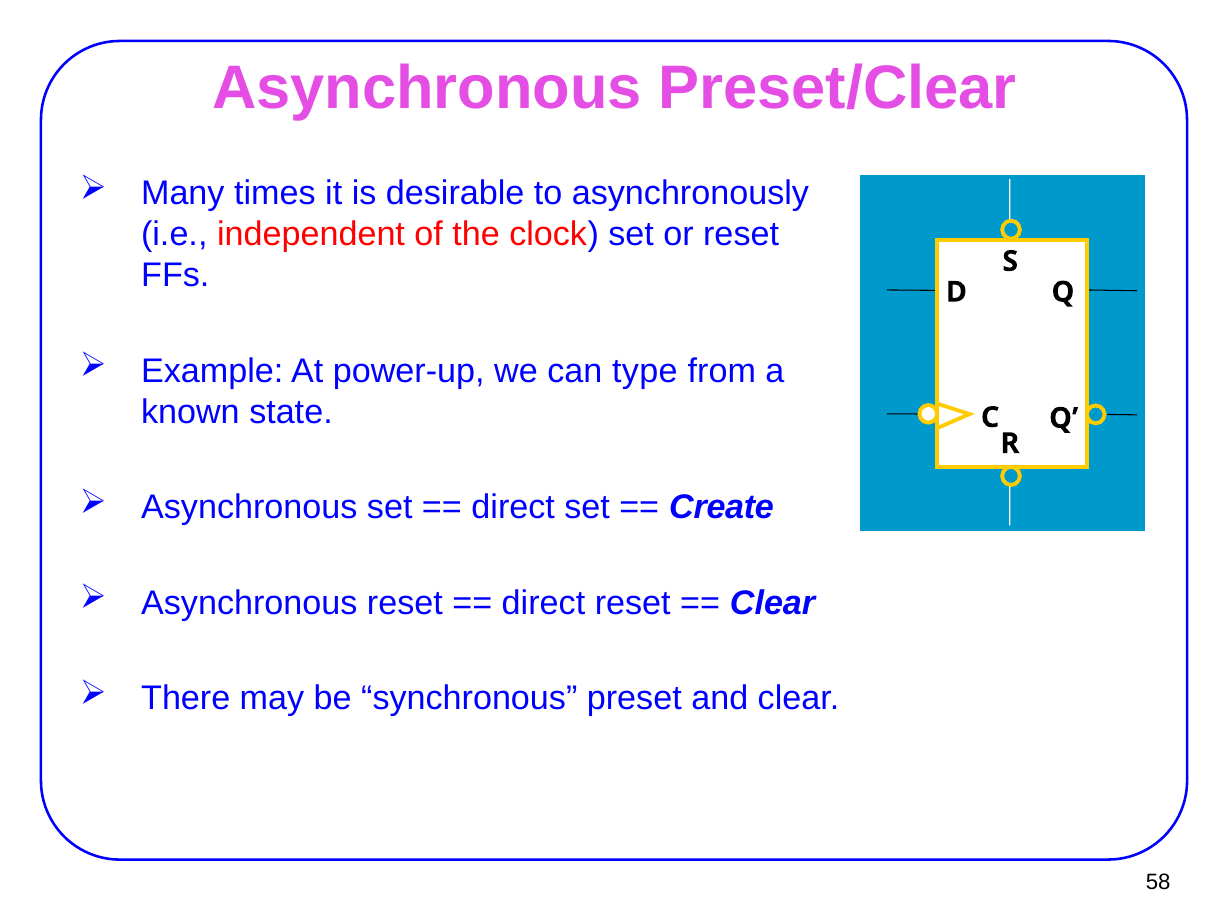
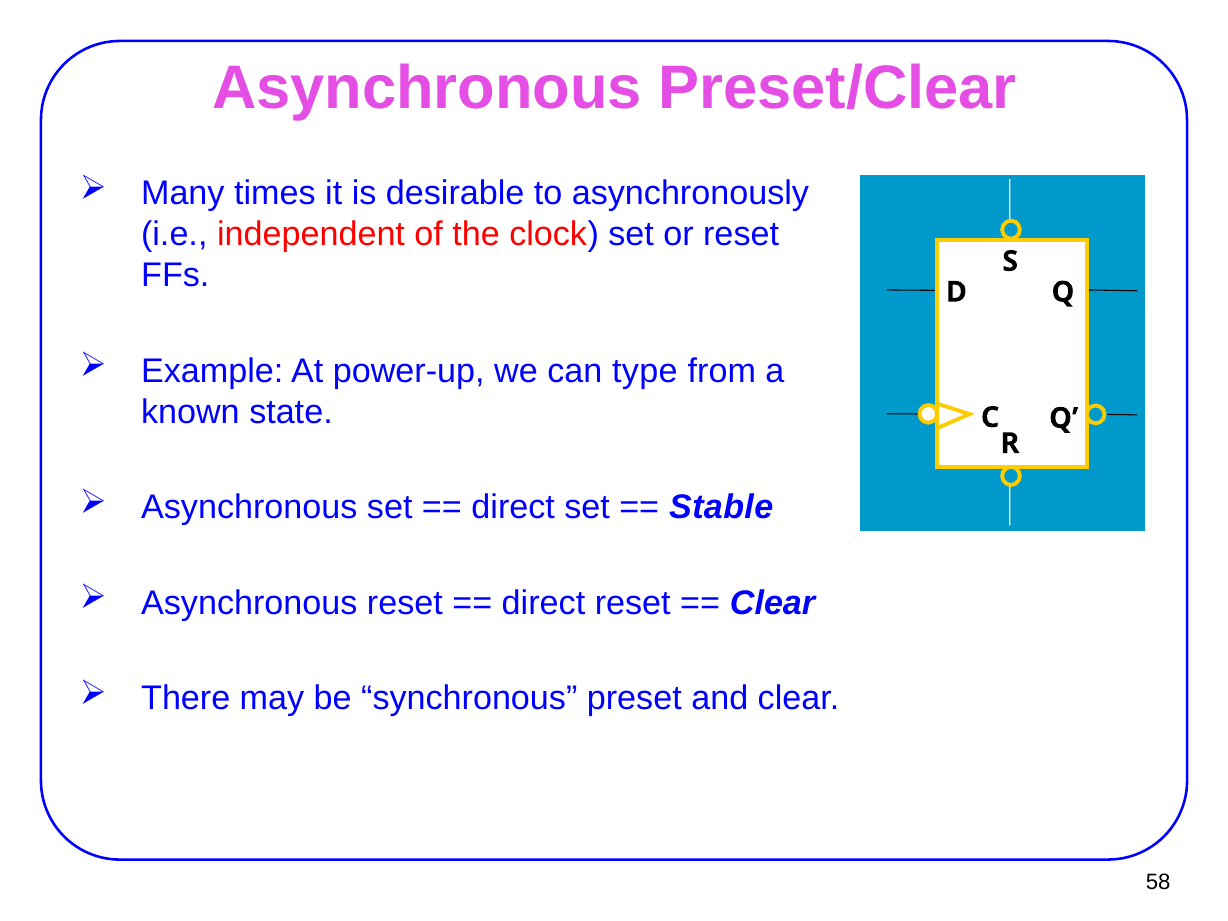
Create: Create -> Stable
